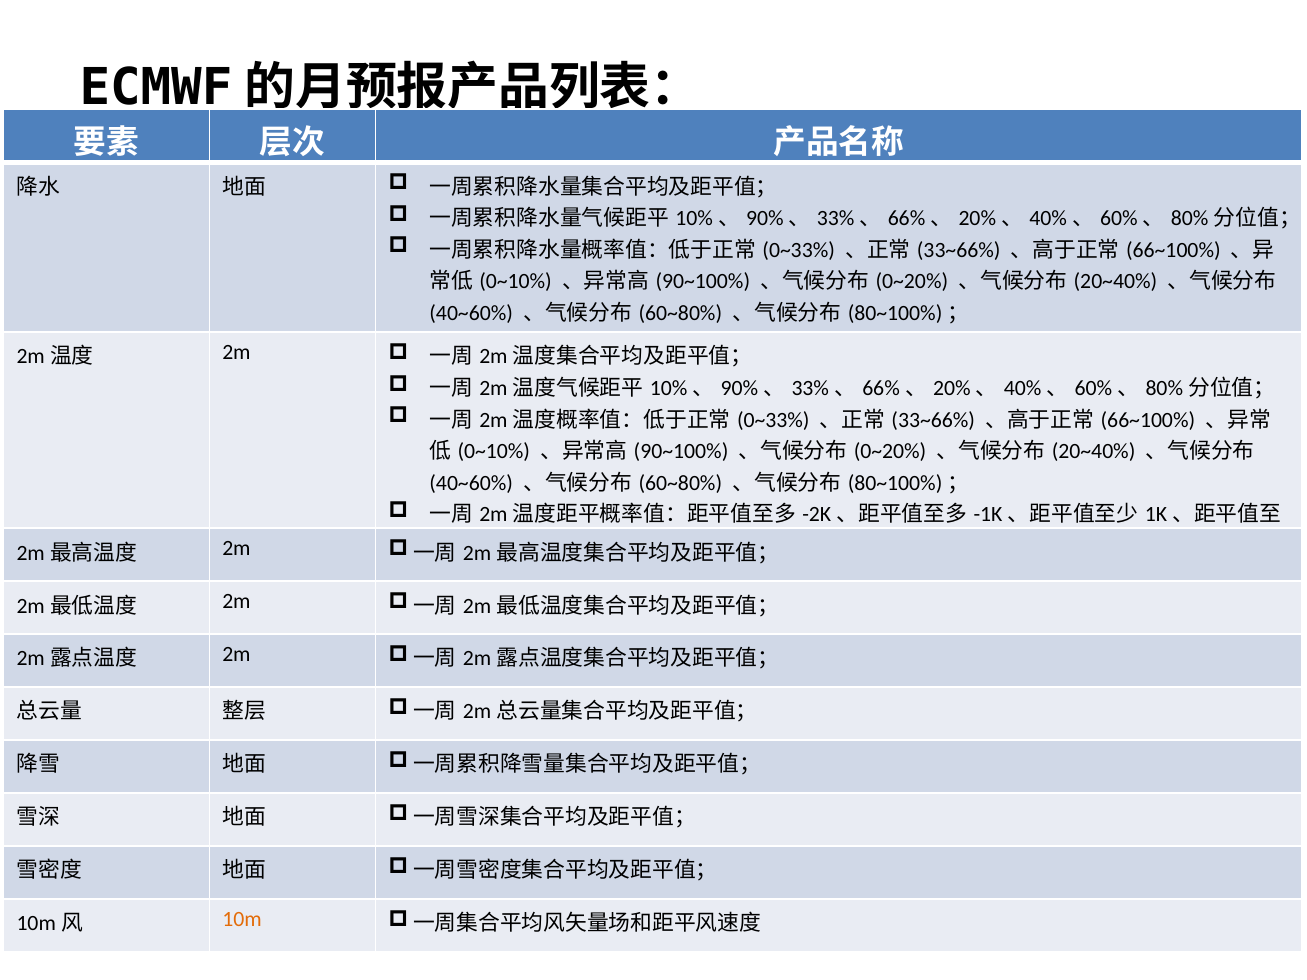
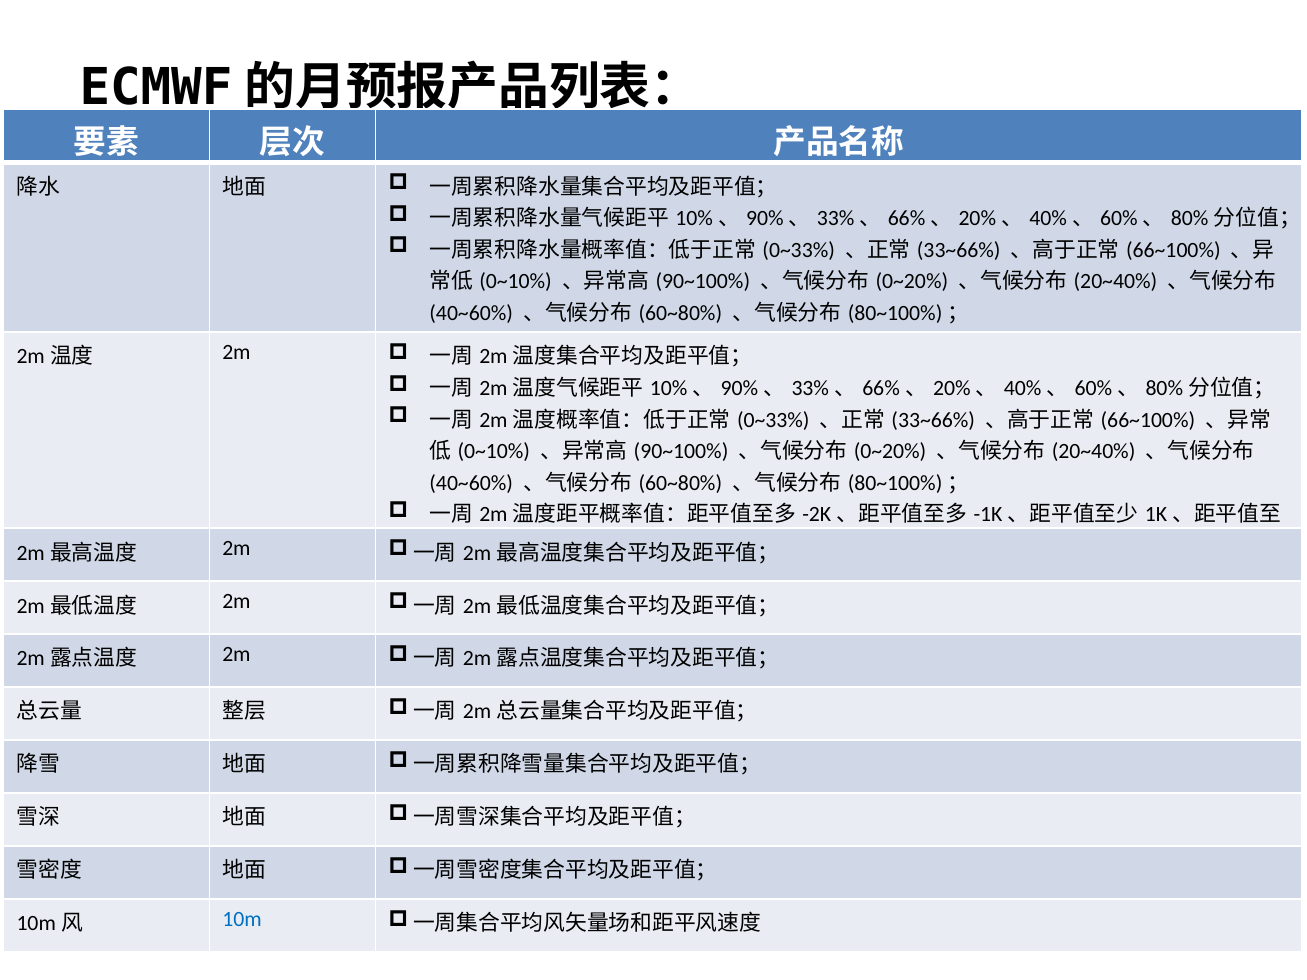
10m colour: orange -> blue
